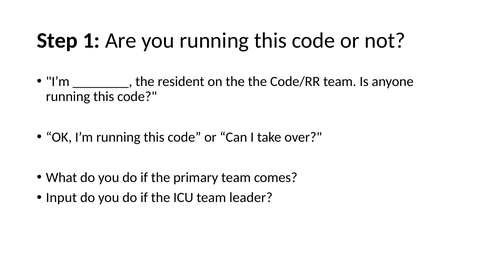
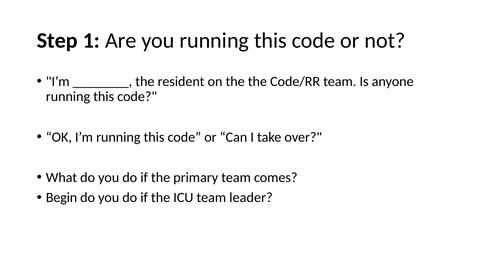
Input: Input -> Begin
